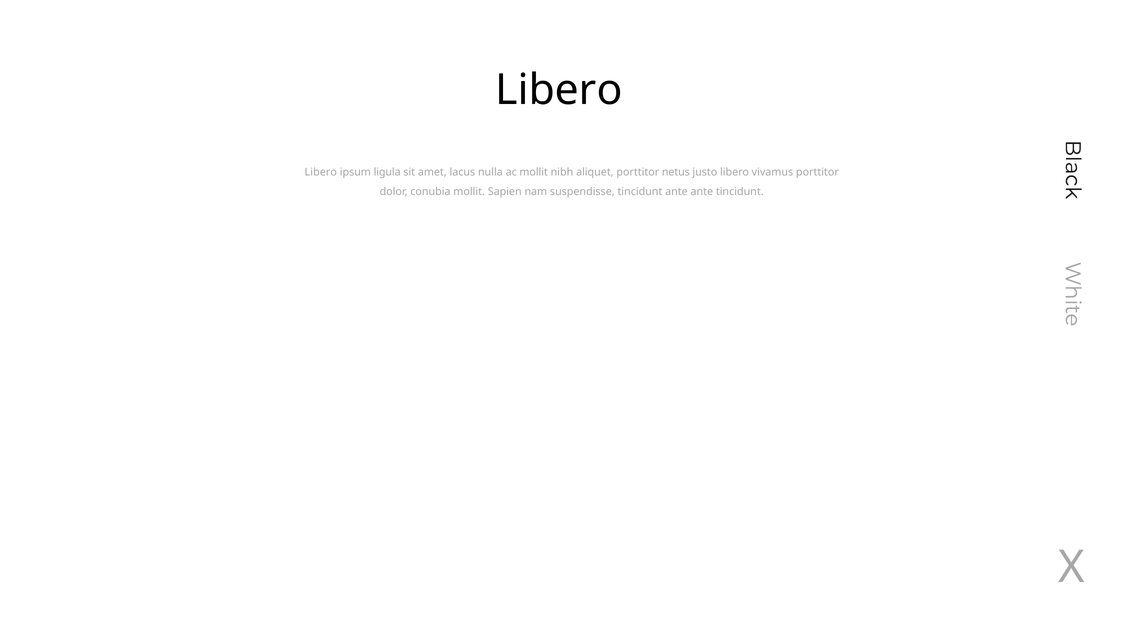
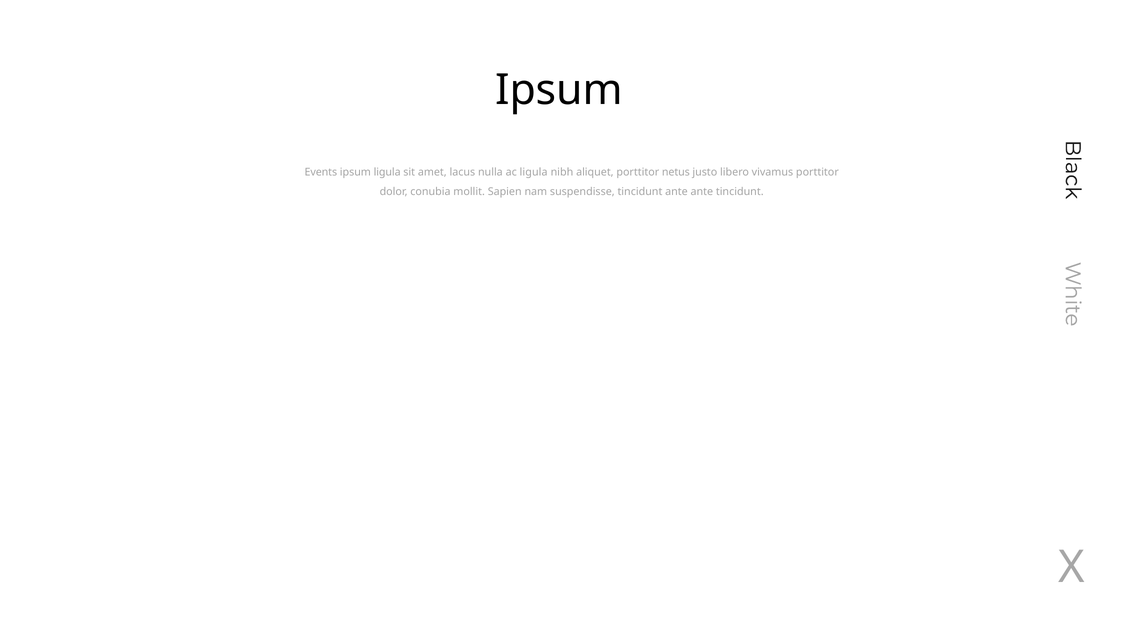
Libero at (559, 90): Libero -> Ipsum
Libero at (321, 172): Libero -> Events
ac mollit: mollit -> ligula
